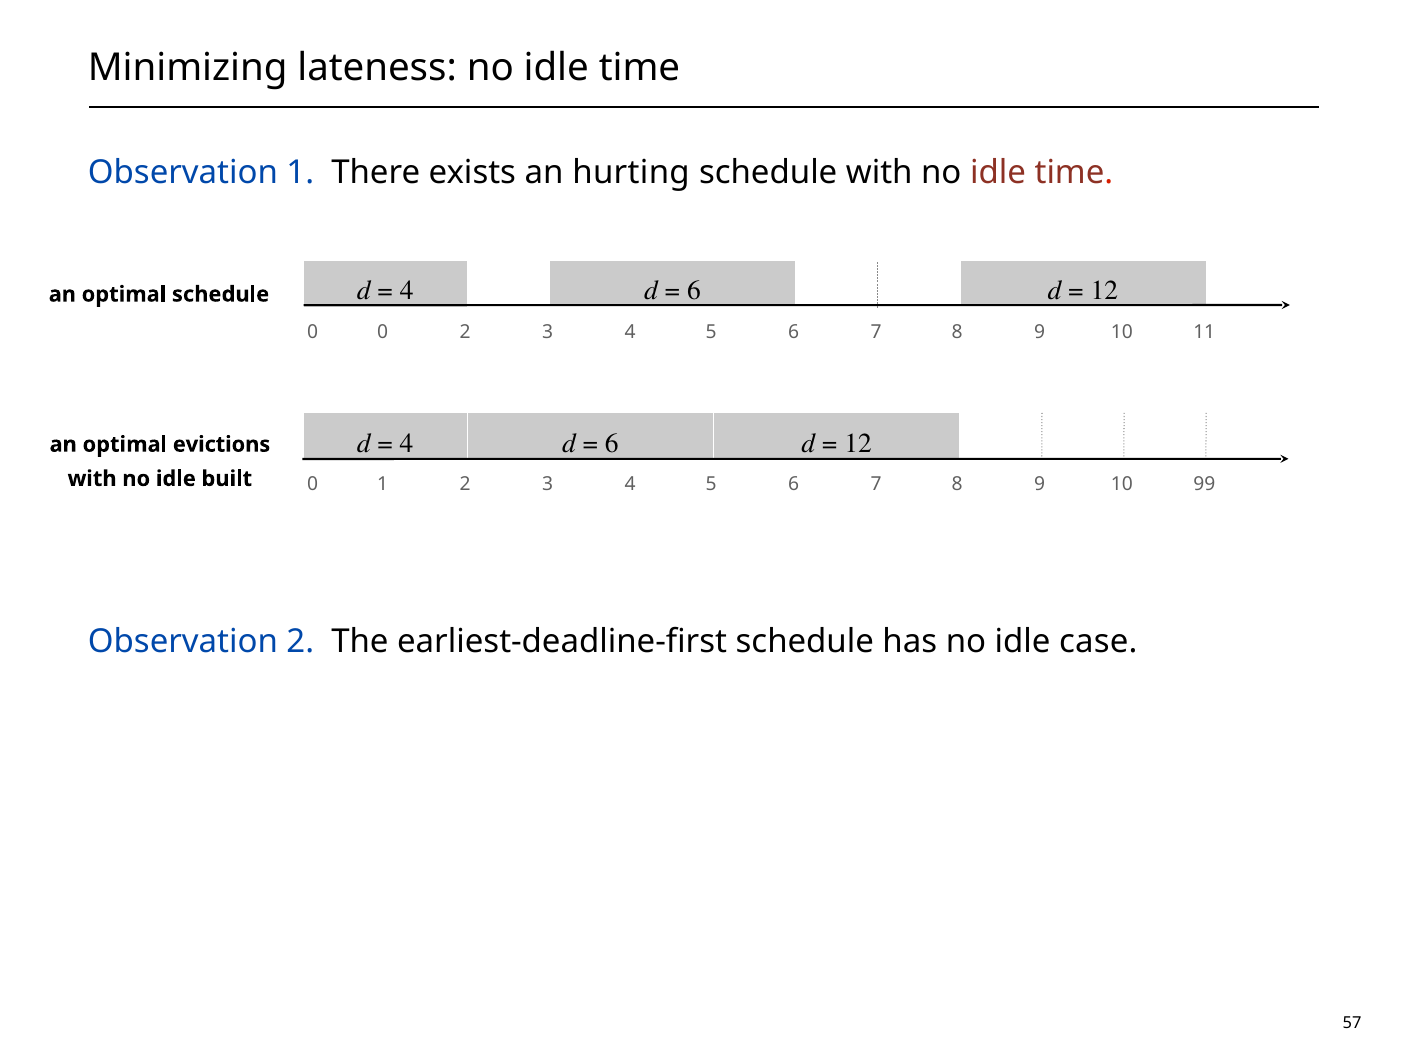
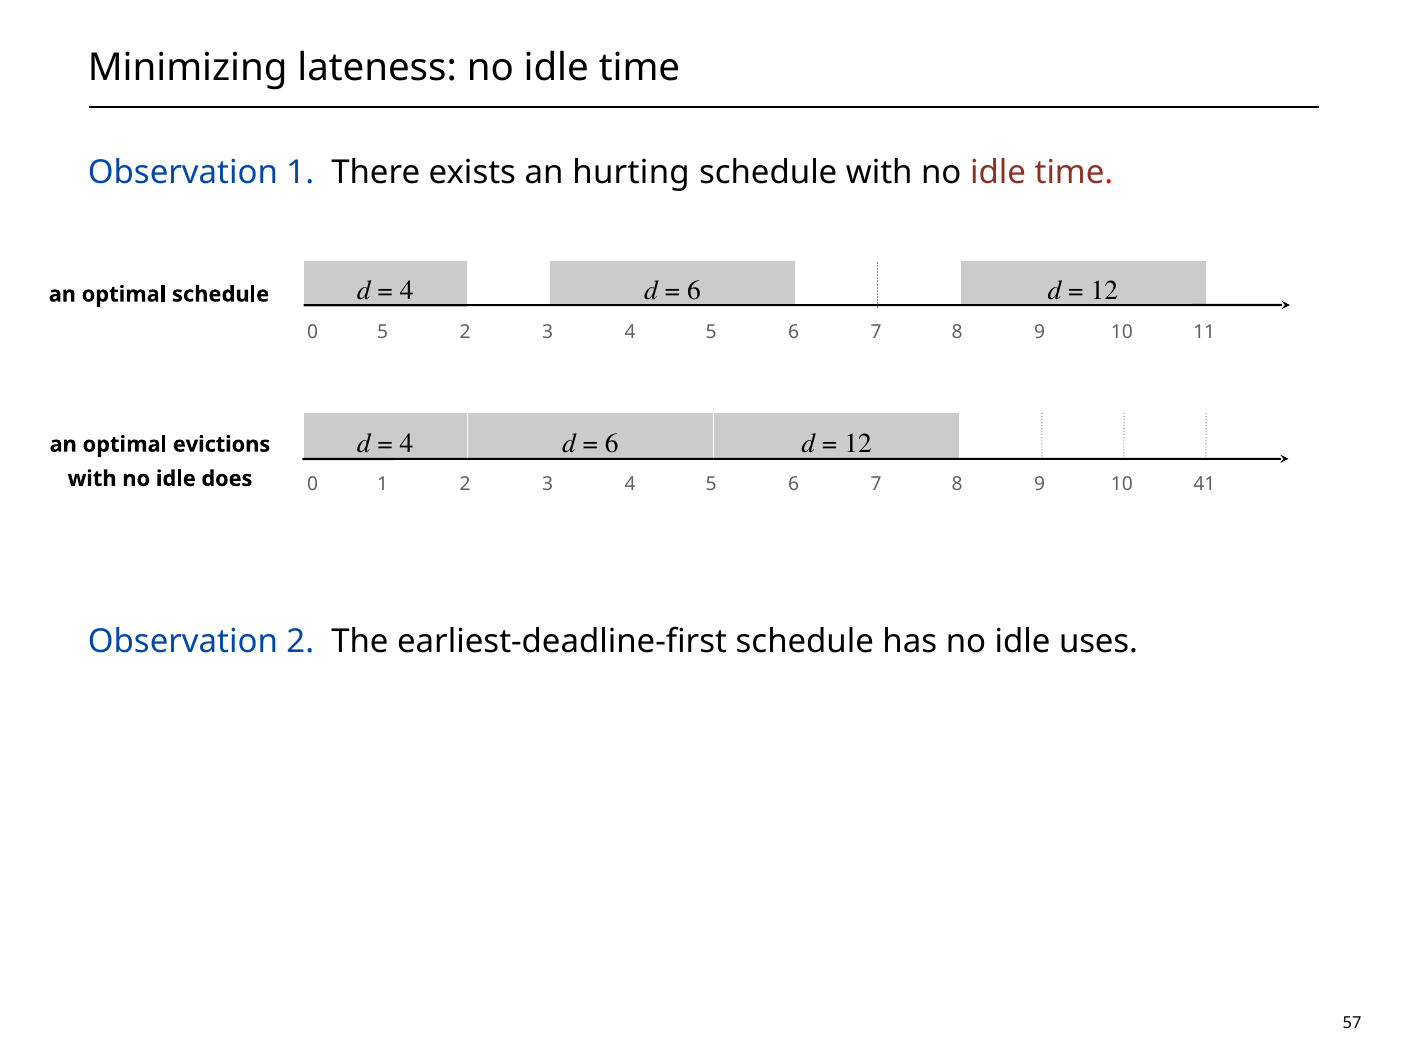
0 0: 0 -> 5
built: built -> does
99: 99 -> 41
case: case -> uses
